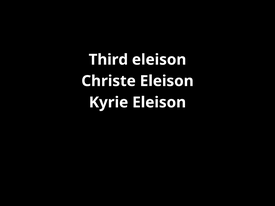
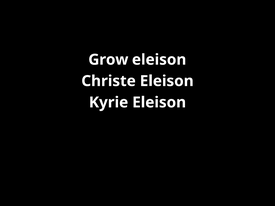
Third: Third -> Grow
